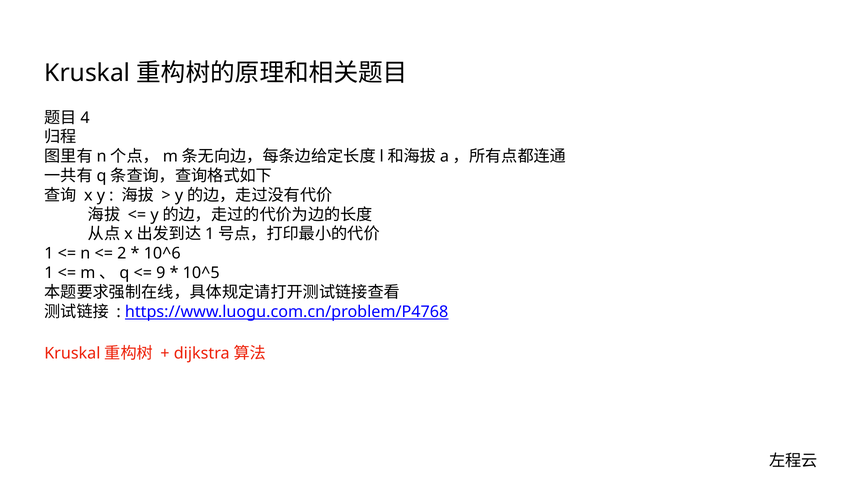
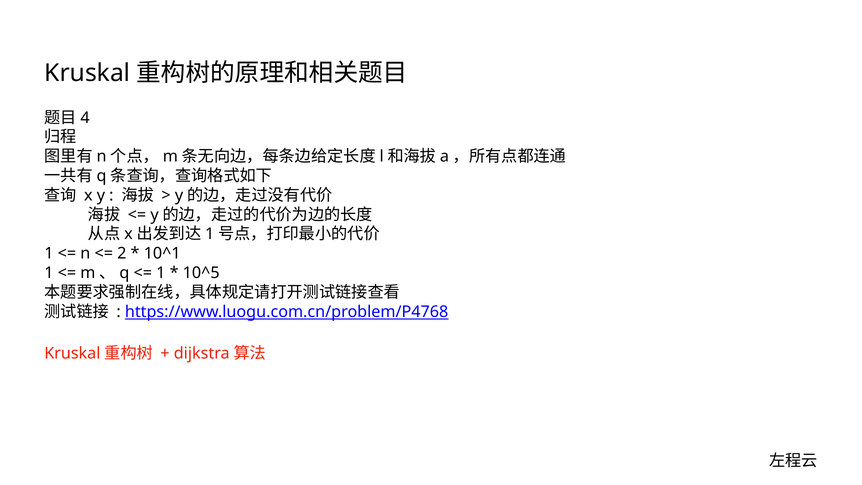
10^6: 10^6 -> 10^1
9 at (161, 273): 9 -> 1
